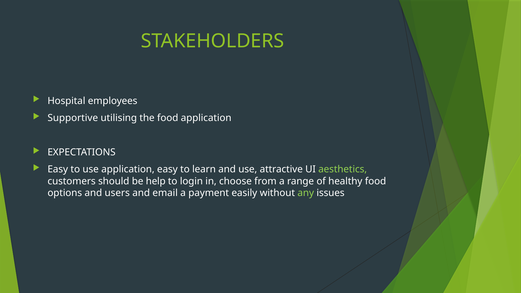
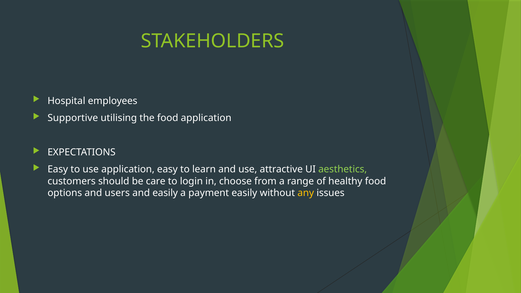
help: help -> care
and email: email -> easily
any colour: light green -> yellow
